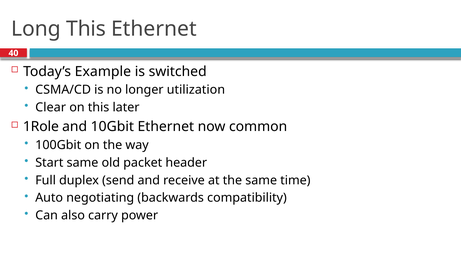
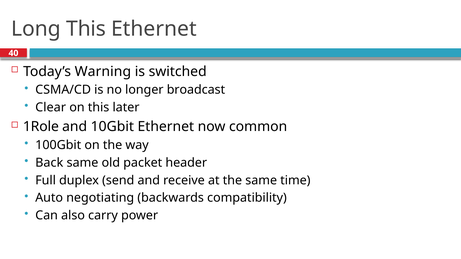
Example: Example -> Warning
utilization: utilization -> broadcast
Start: Start -> Back
